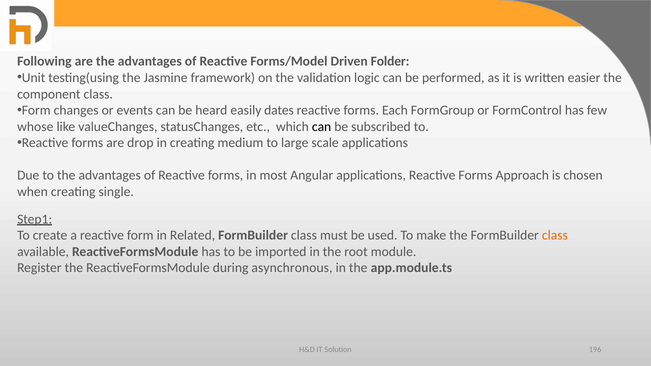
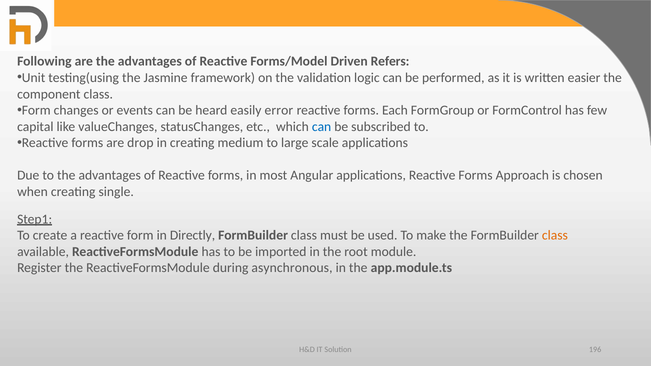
Folder: Folder -> Refers
dates: dates -> error
whose: whose -> capital
can at (322, 127) colour: black -> blue
Related: Related -> Directly
